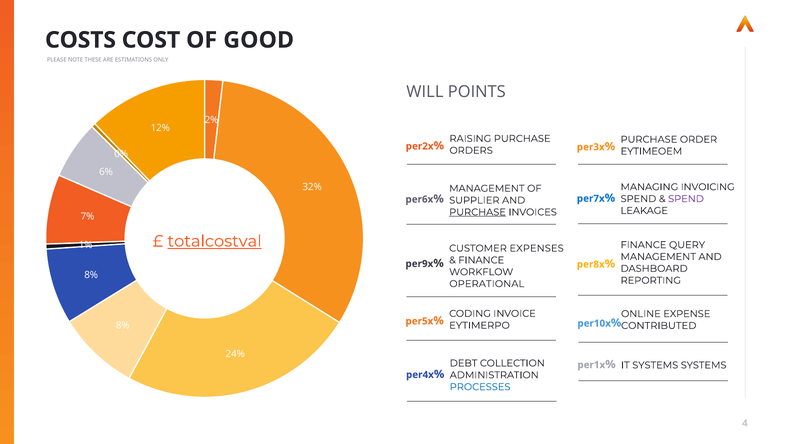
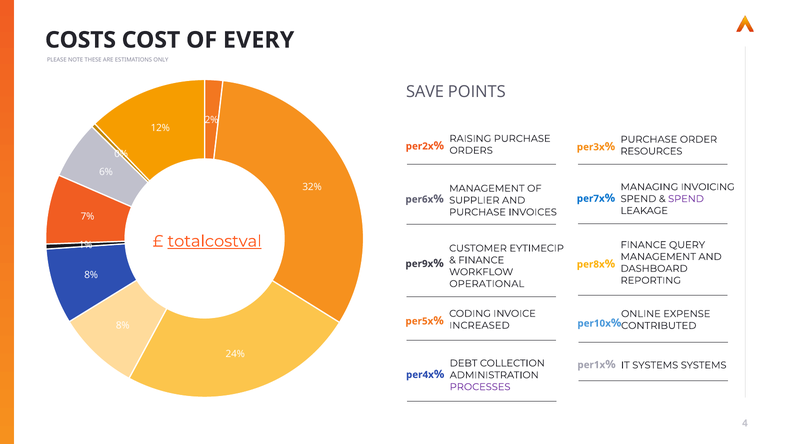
GOOD: GOOD -> EVERY
WILL: WILL -> SAVE
EYTIMEOEM: EYTIMEOEM -> RESOURCES
PURCHASE at (478, 212) underline: present -> none
EXPENSES: EXPENSES -> EYTIMECIP
EYTIMERPO: EYTIMERPO -> INCREASED
PROCESSES colour: blue -> purple
